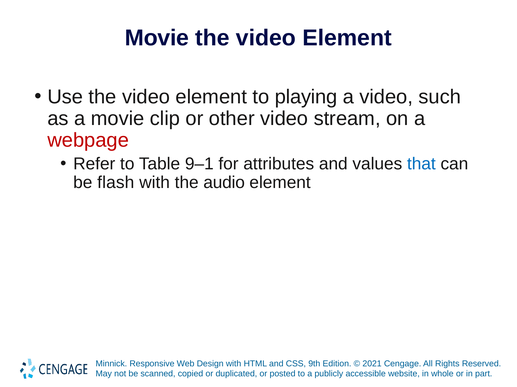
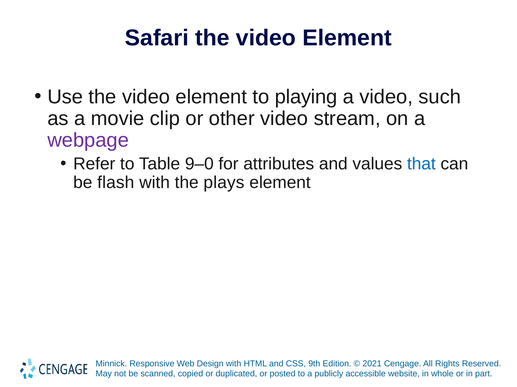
Movie at (157, 38): Movie -> Safari
webpage colour: red -> purple
9–1: 9–1 -> 9–0
audio: audio -> plays
